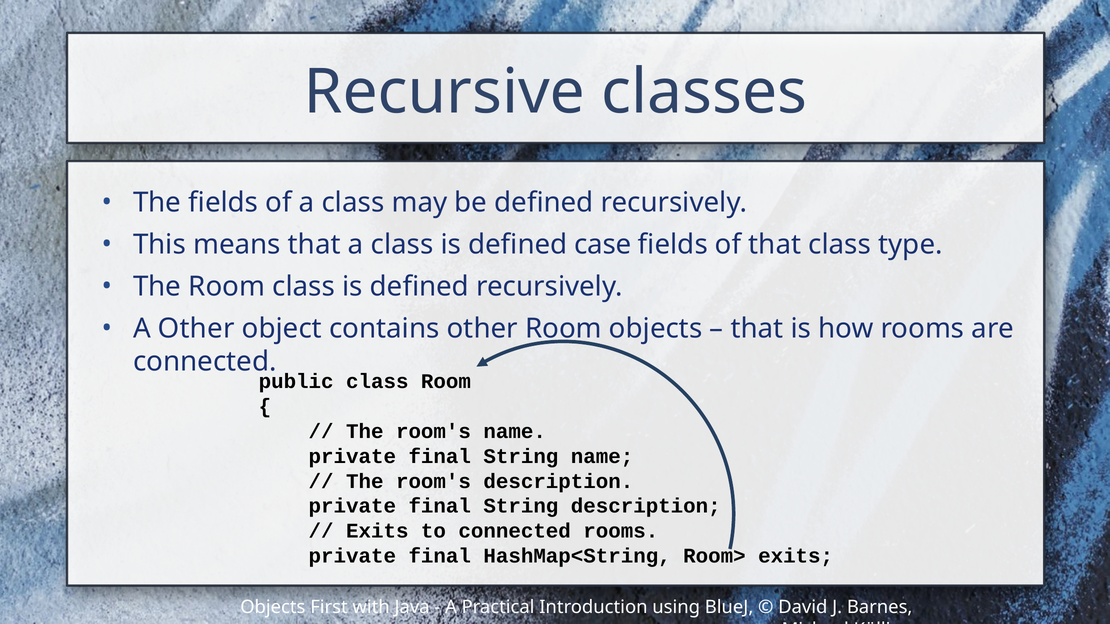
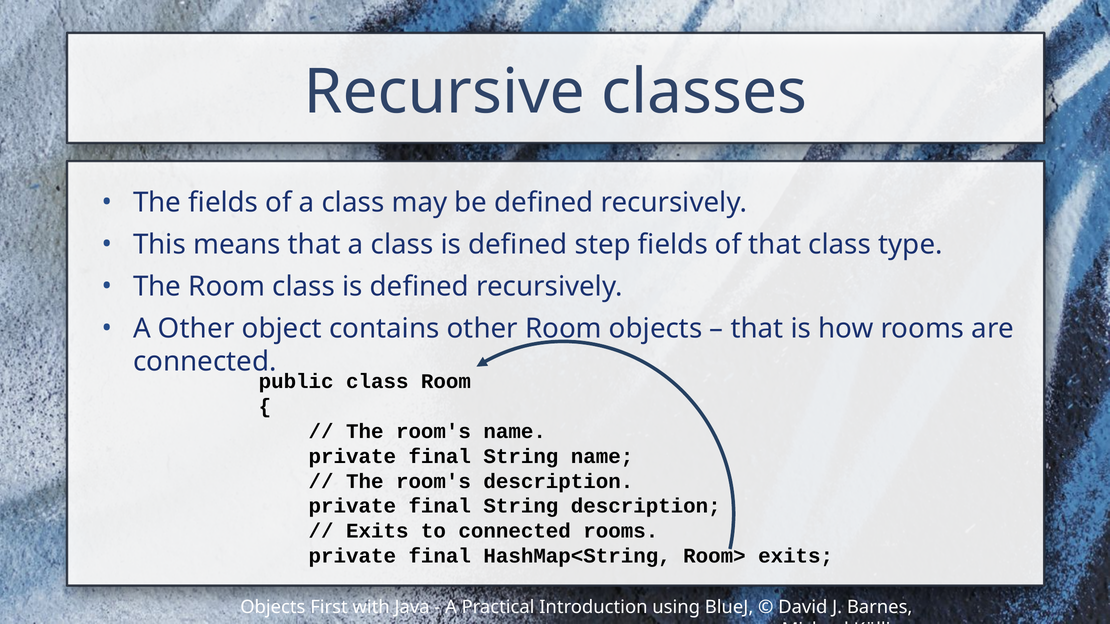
case: case -> step
